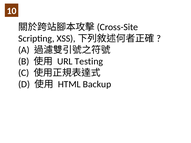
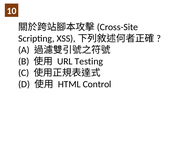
Backup: Backup -> Control
